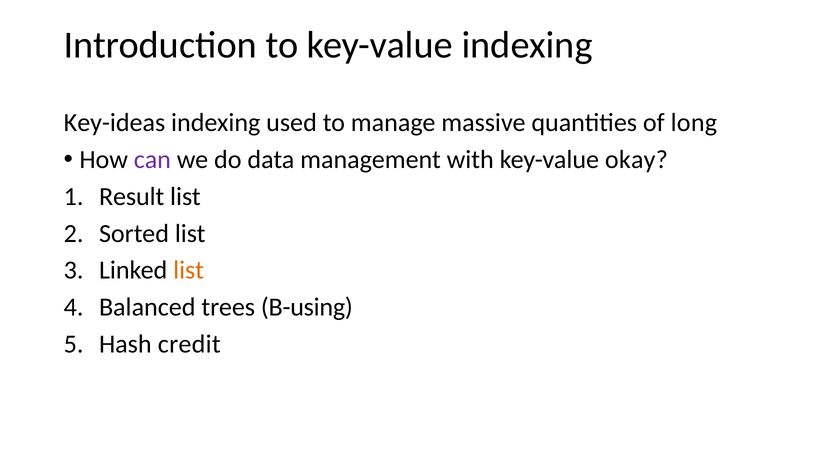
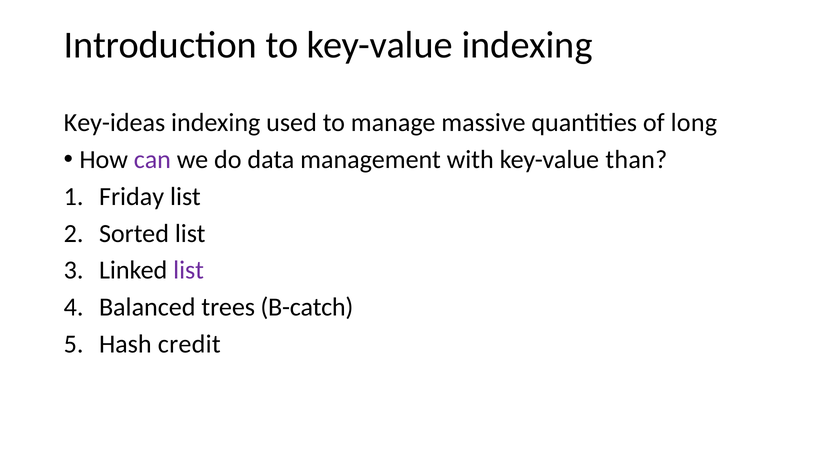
okay: okay -> than
Result: Result -> Friday
list at (189, 270) colour: orange -> purple
B-using: B-using -> B-catch
